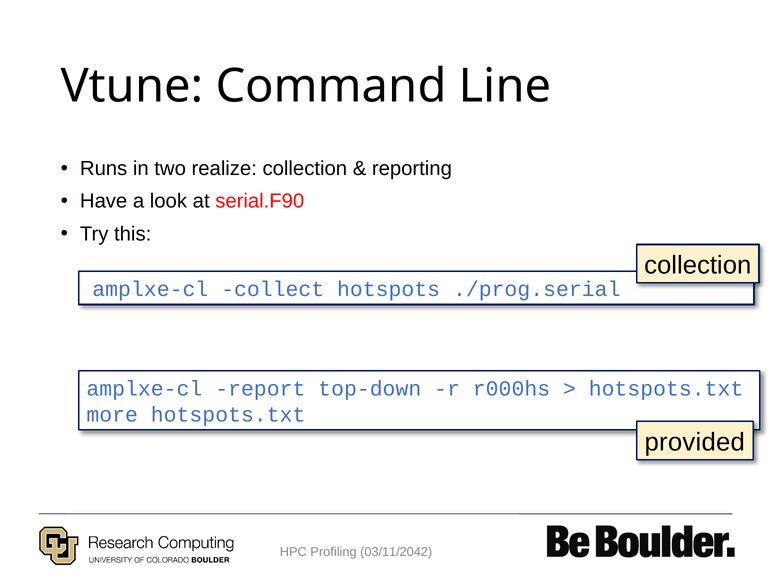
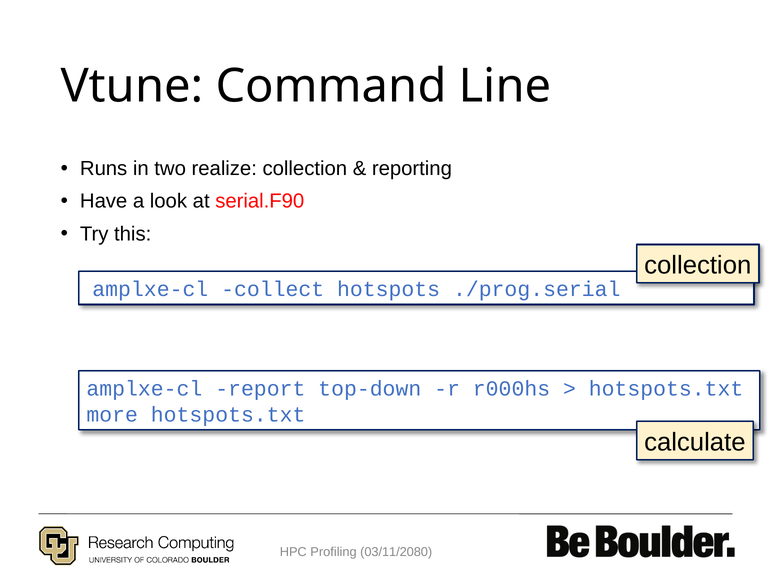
provided: provided -> calculate
03/11/2042: 03/11/2042 -> 03/11/2080
